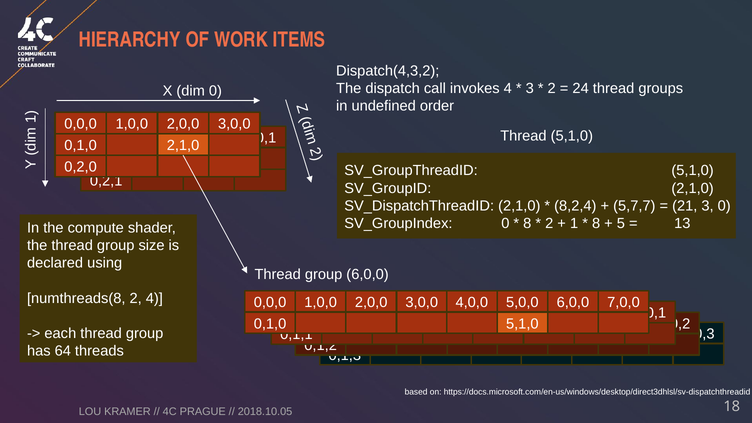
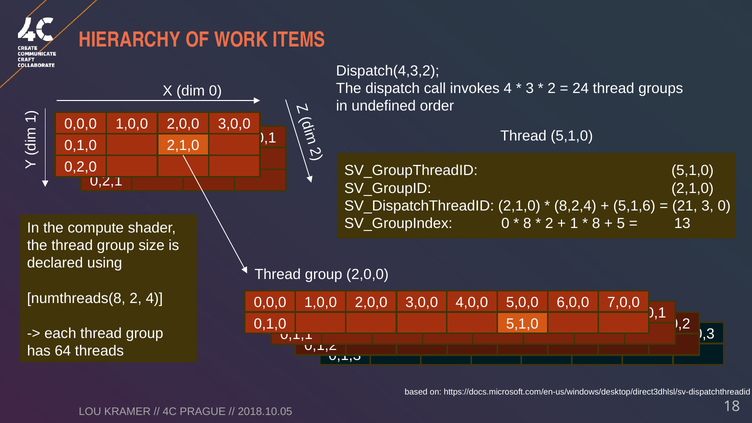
5,7,7: 5,7,7 -> 5,1,6
group 6,0,0: 6,0,0 -> 2,0,0
